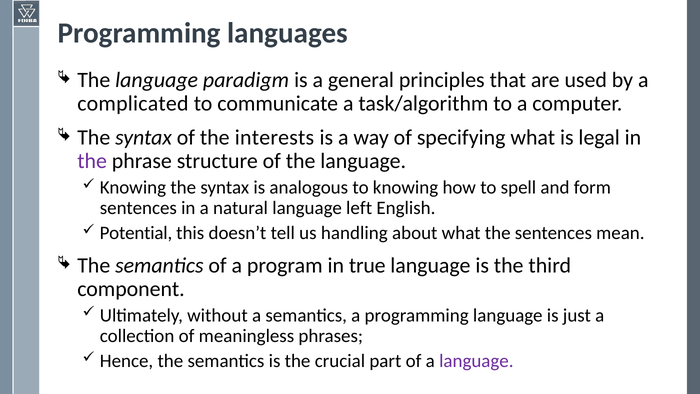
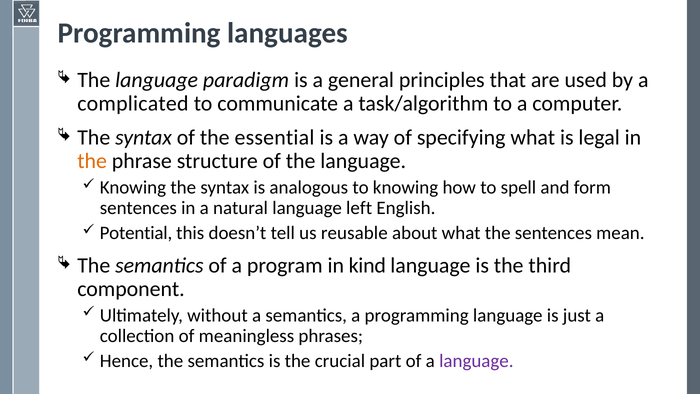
interests: interests -> essential
the at (92, 161) colour: purple -> orange
handling: handling -> reusable
true: true -> kind
